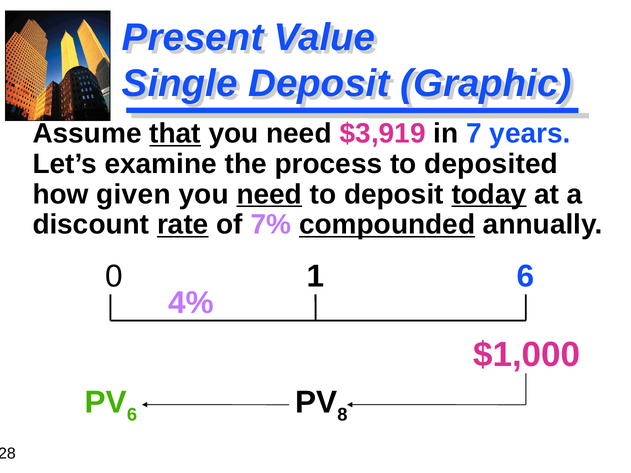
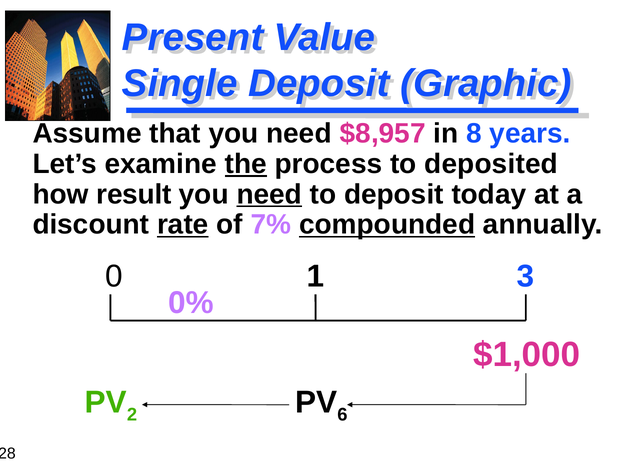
that underline: present -> none
$3,919: $3,919 -> $8,957
7: 7 -> 8
the underline: none -> present
given: given -> result
today underline: present -> none
1 6: 6 -> 3
4%: 4% -> 0%
6 at (132, 415): 6 -> 2
8: 8 -> 6
